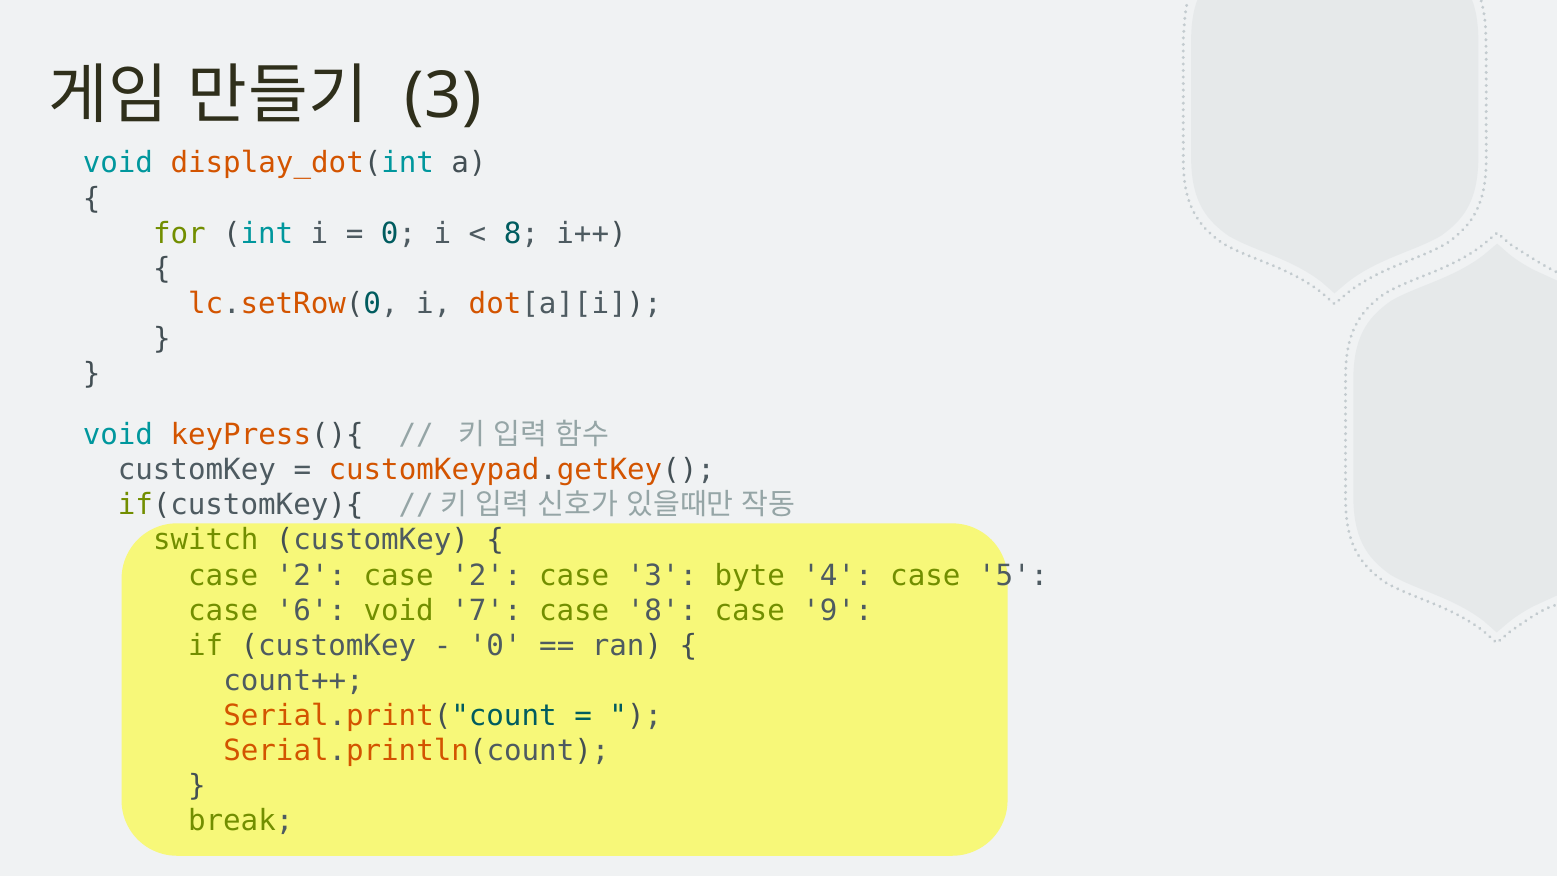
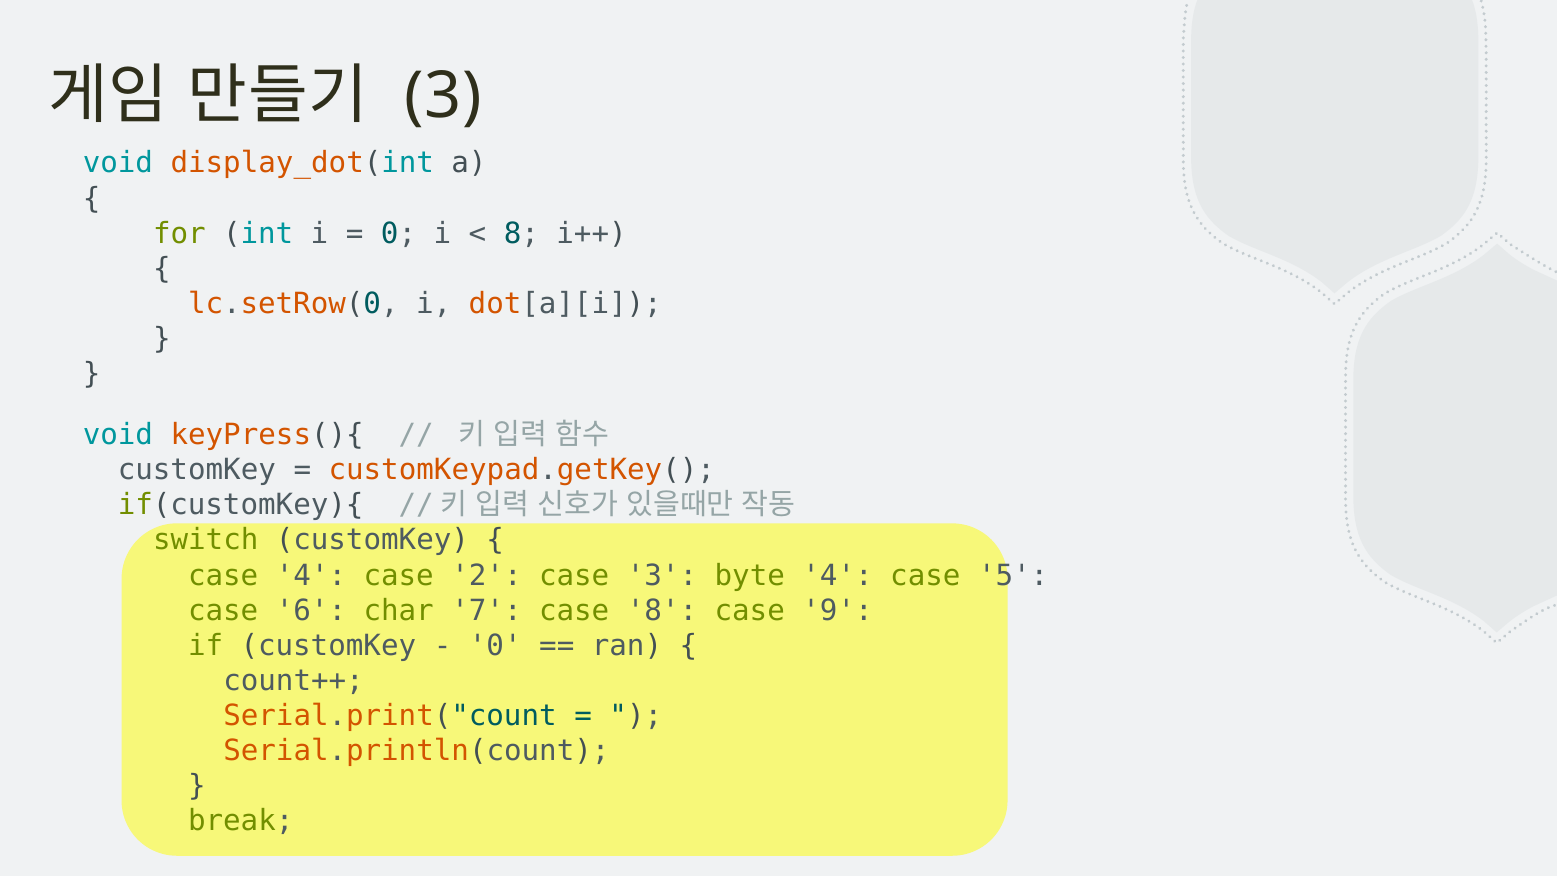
2 at (311, 575): 2 -> 4
6 void: void -> char
